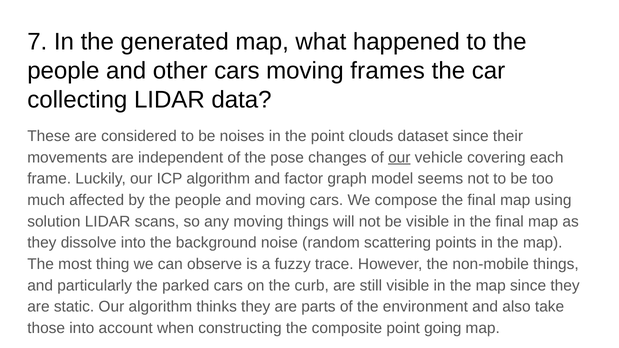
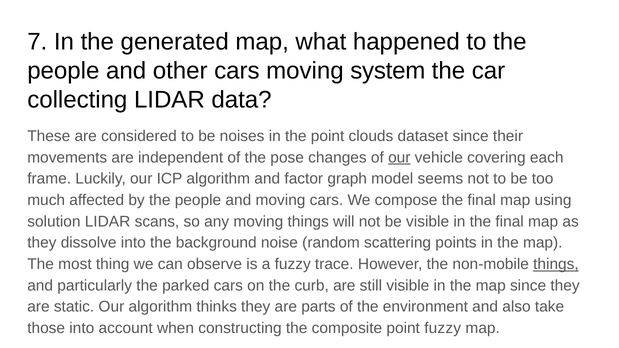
frames: frames -> system
things at (556, 264) underline: none -> present
point going: going -> fuzzy
